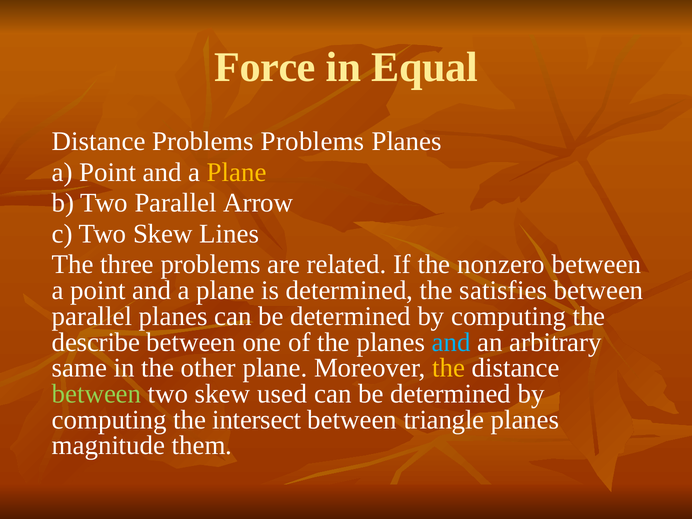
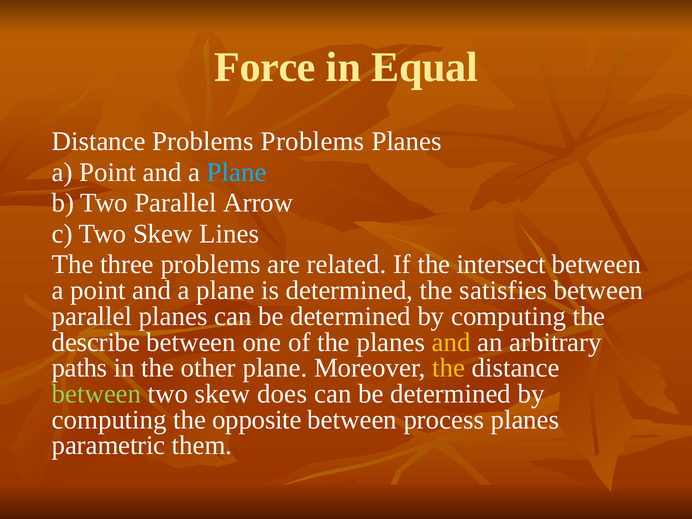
Plane at (237, 172) colour: yellow -> light blue
nonzero: nonzero -> intersect
and at (451, 342) colour: light blue -> yellow
same: same -> paths
used: used -> does
intersect: intersect -> opposite
triangle: triangle -> process
magnitude: magnitude -> parametric
